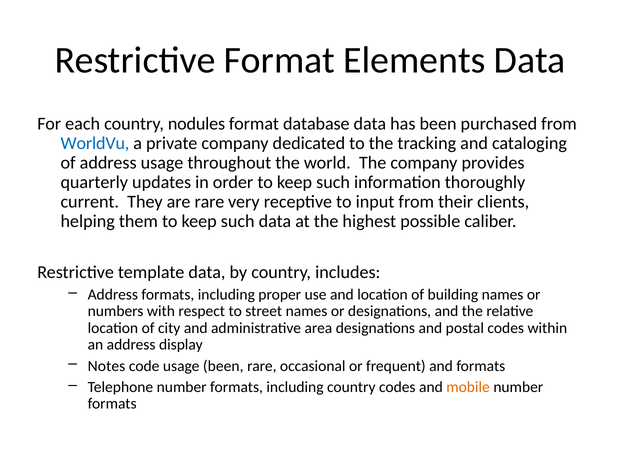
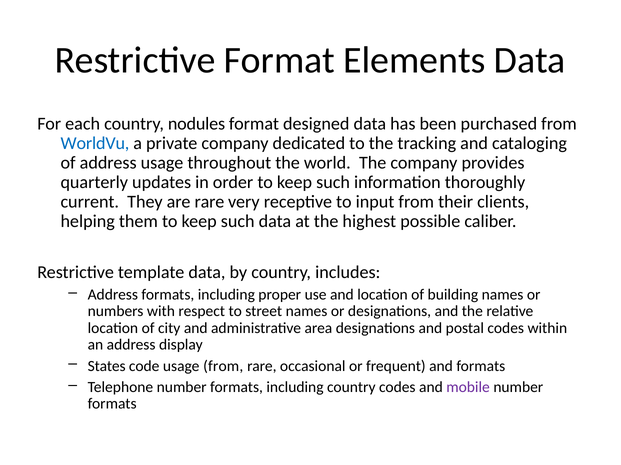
database: database -> designed
Notes: Notes -> States
usage been: been -> from
mobile colour: orange -> purple
